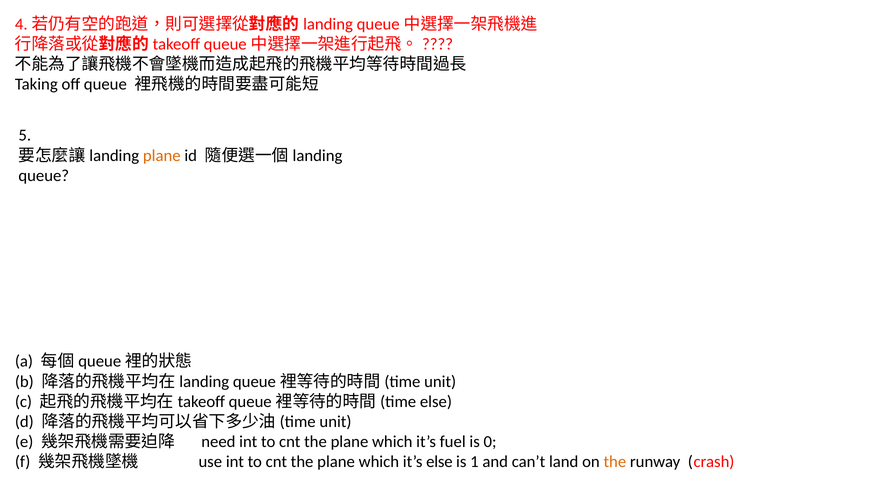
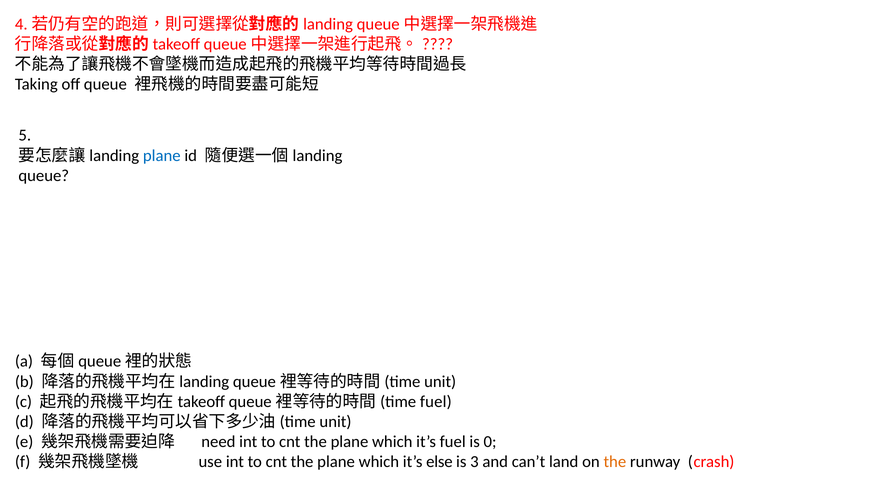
plane at (162, 155) colour: orange -> blue
else at (436, 401): else -> fuel
1: 1 -> 3
